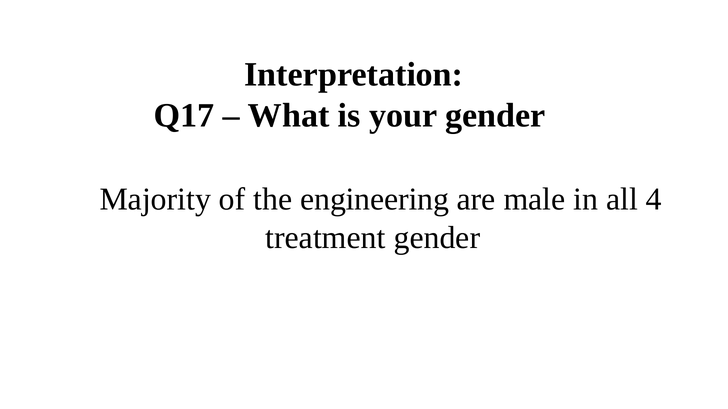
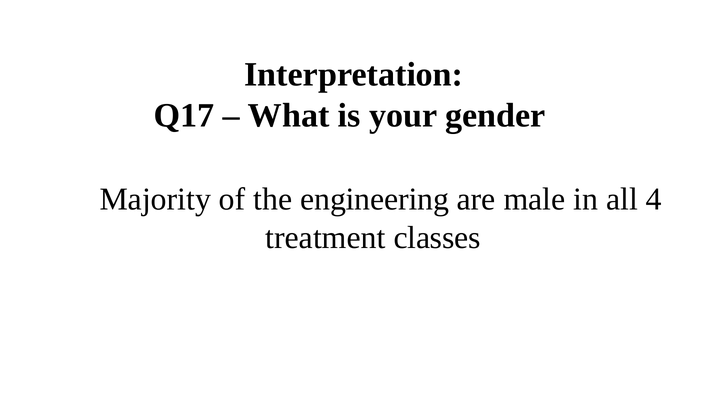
treatment gender: gender -> classes
